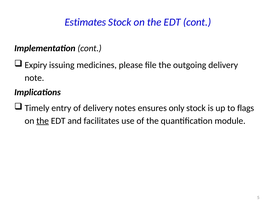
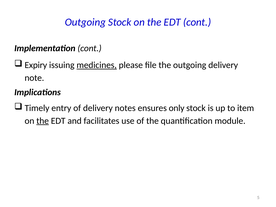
Estimates at (85, 22): Estimates -> Outgoing
medicines underline: none -> present
flags: flags -> item
